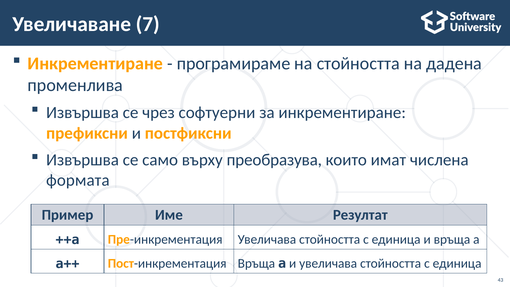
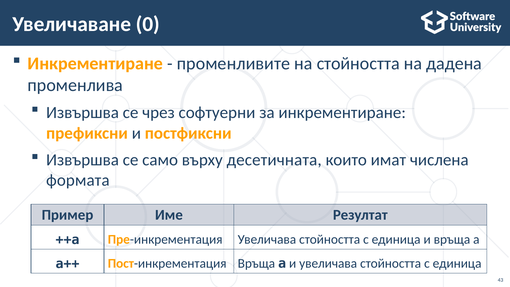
7: 7 -> 0
програмираме: програмираме -> променливите
преобразува: преобразува -> десетичната
